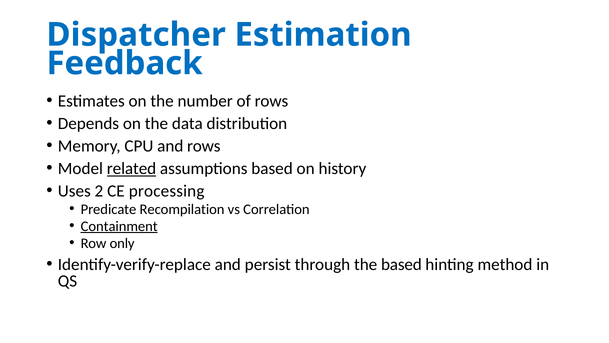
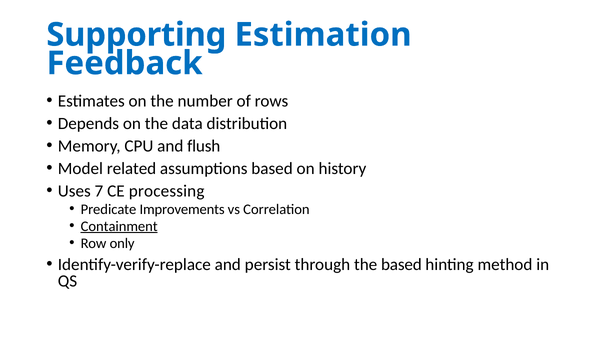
Dispatcher: Dispatcher -> Supporting
and rows: rows -> flush
related underline: present -> none
2: 2 -> 7
Recompilation: Recompilation -> Improvements
